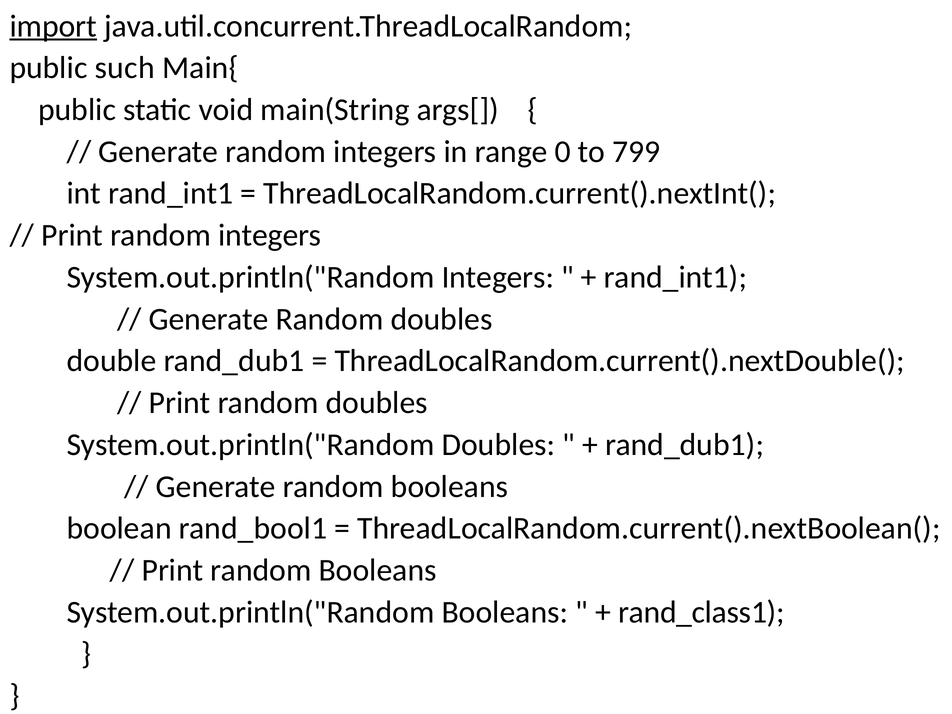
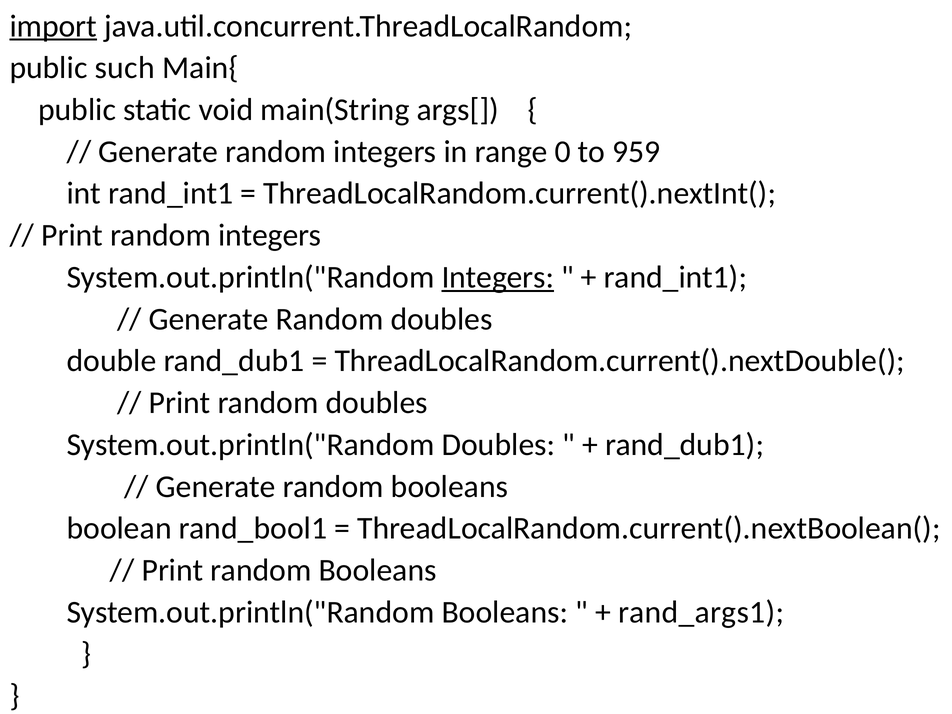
799: 799 -> 959
Integers at (498, 277) underline: none -> present
rand_class1: rand_class1 -> rand_args1
